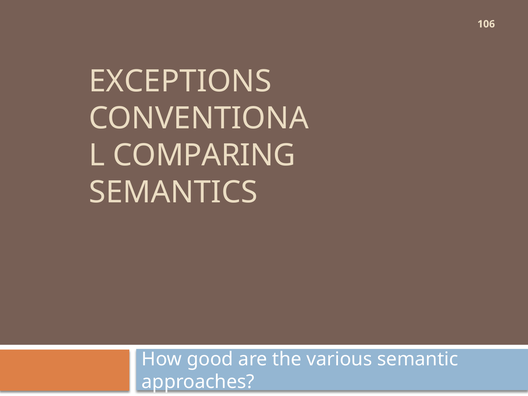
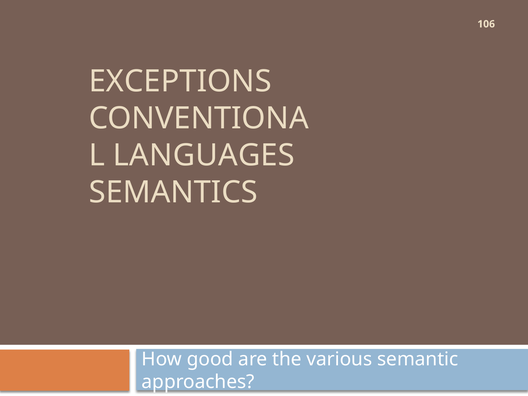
COMPARING: COMPARING -> LANGUAGES
